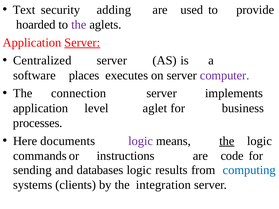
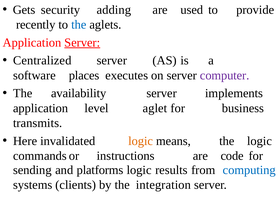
Text: Text -> Gets
hoarded: hoarded -> recently
the at (79, 25) colour: purple -> blue
connection: connection -> availability
processes: processes -> transmits
documents: documents -> invalidated
logic at (141, 141) colour: purple -> orange
the at (227, 141) underline: present -> none
databases: databases -> platforms
